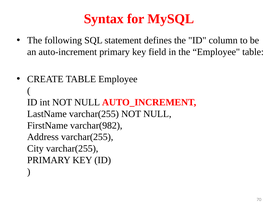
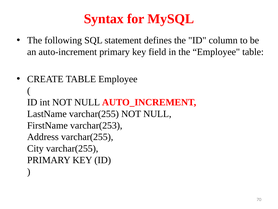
varchar(982: varchar(982 -> varchar(253
